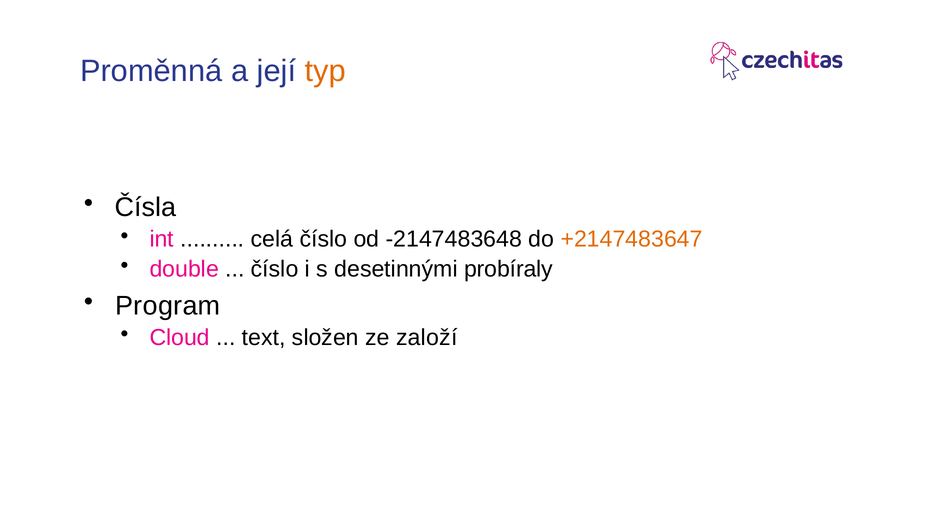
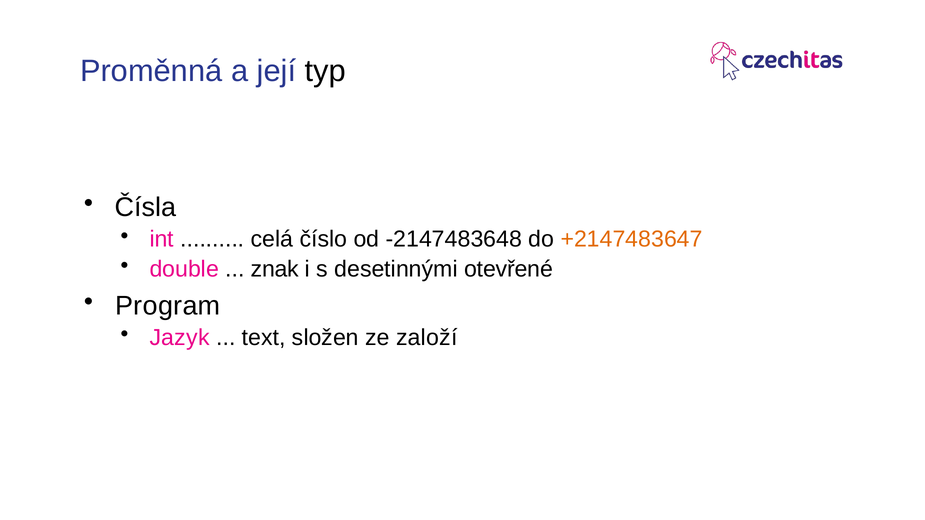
typ colour: orange -> black
číslo at (275, 269): číslo -> znak
probíraly: probíraly -> otevřené
Cloud: Cloud -> Jazyk
